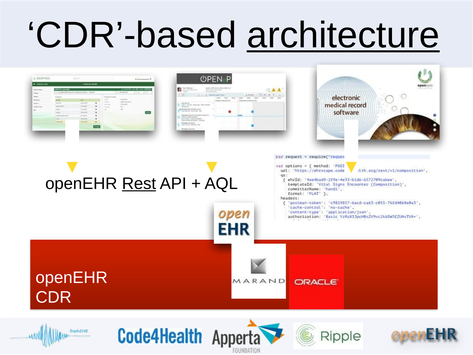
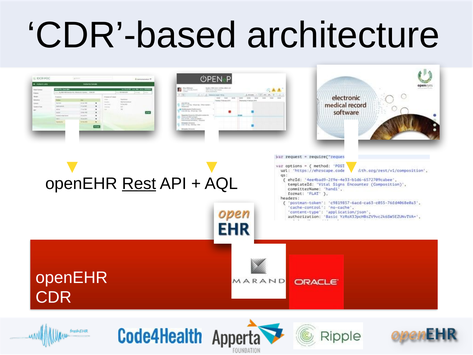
architecture underline: present -> none
